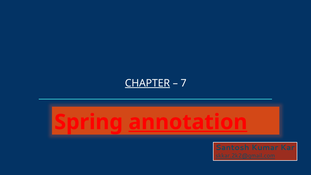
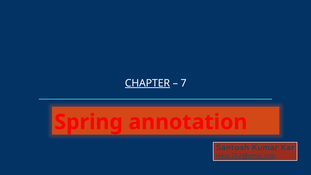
annotation underline: present -> none
